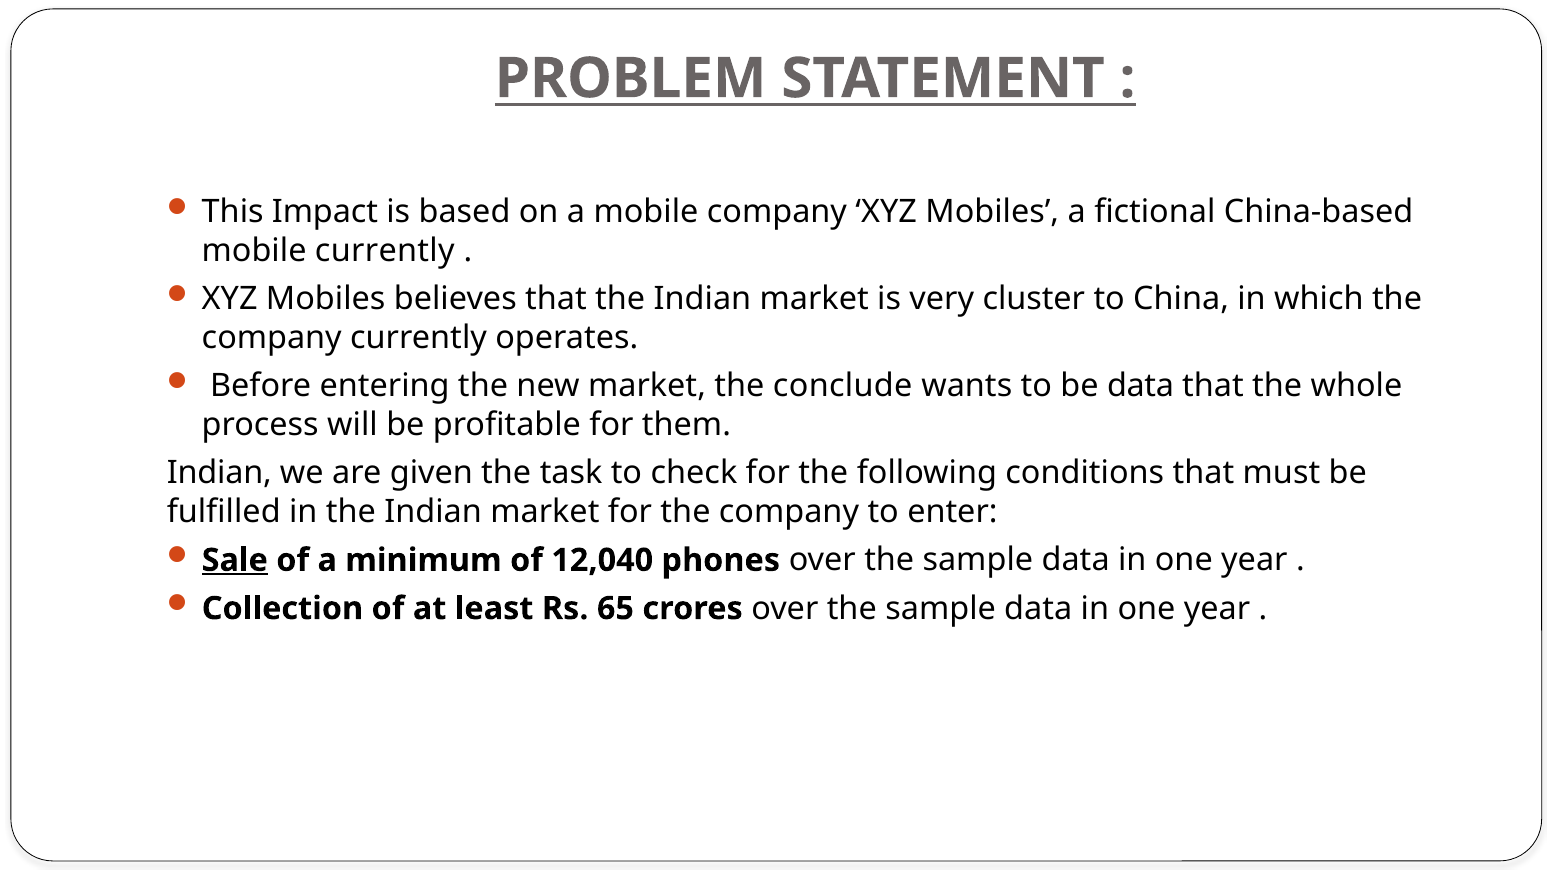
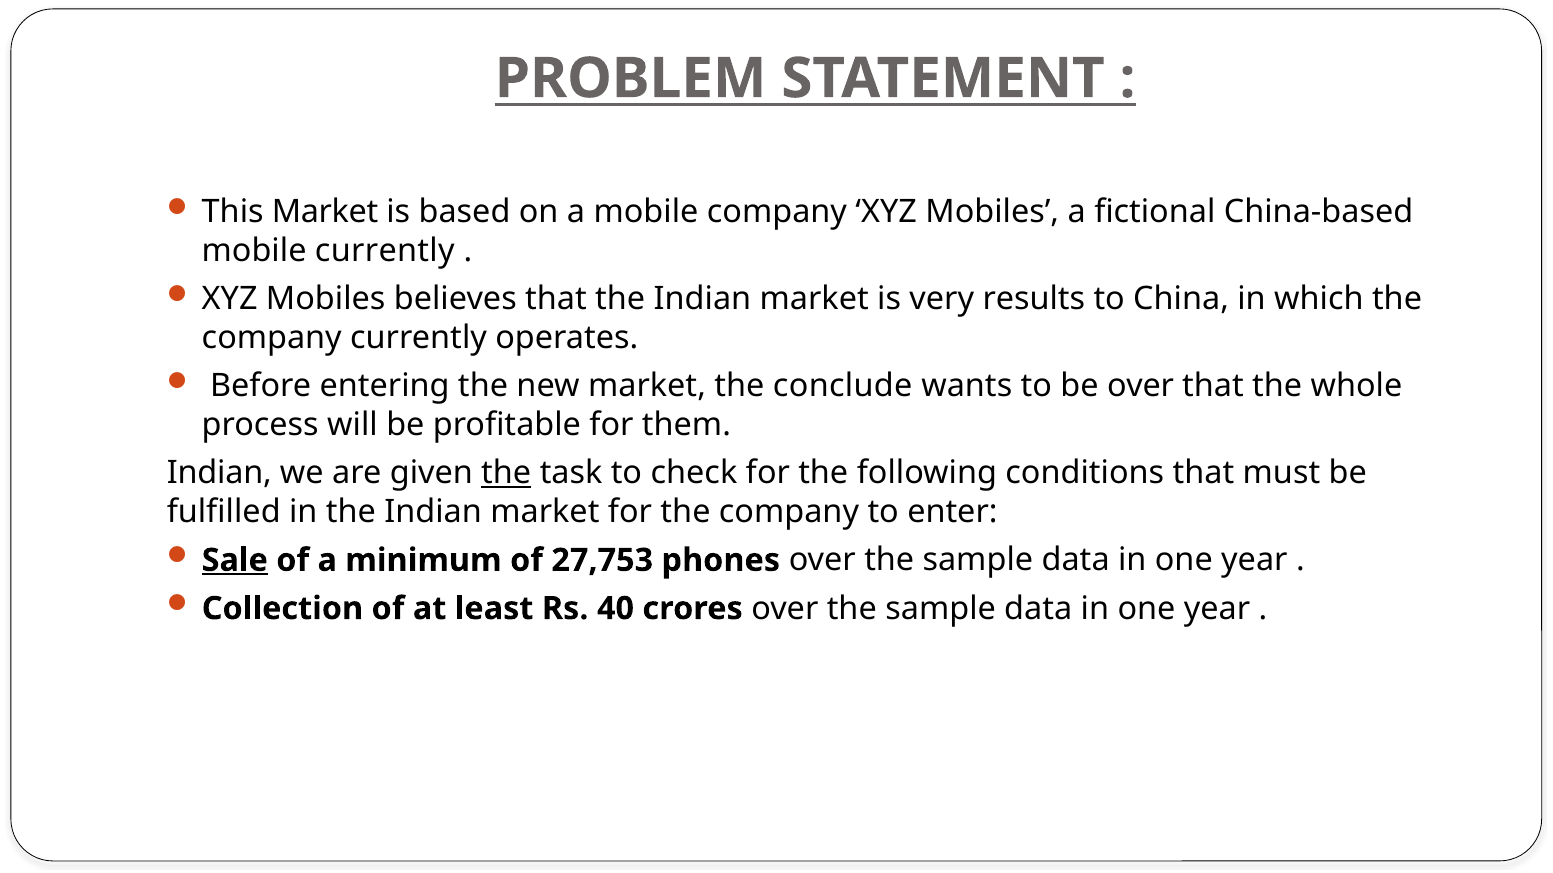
This Impact: Impact -> Market
cluster: cluster -> results
be data: data -> over
the at (506, 473) underline: none -> present
12,040: 12,040 -> 27,753
65: 65 -> 40
